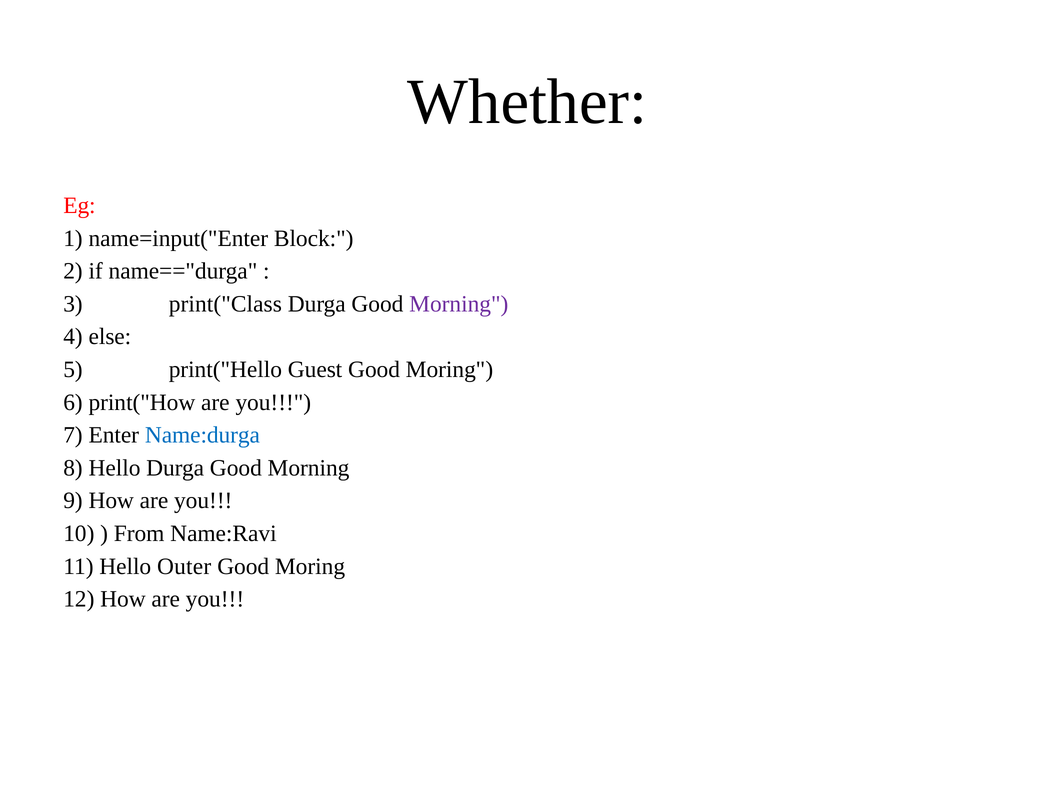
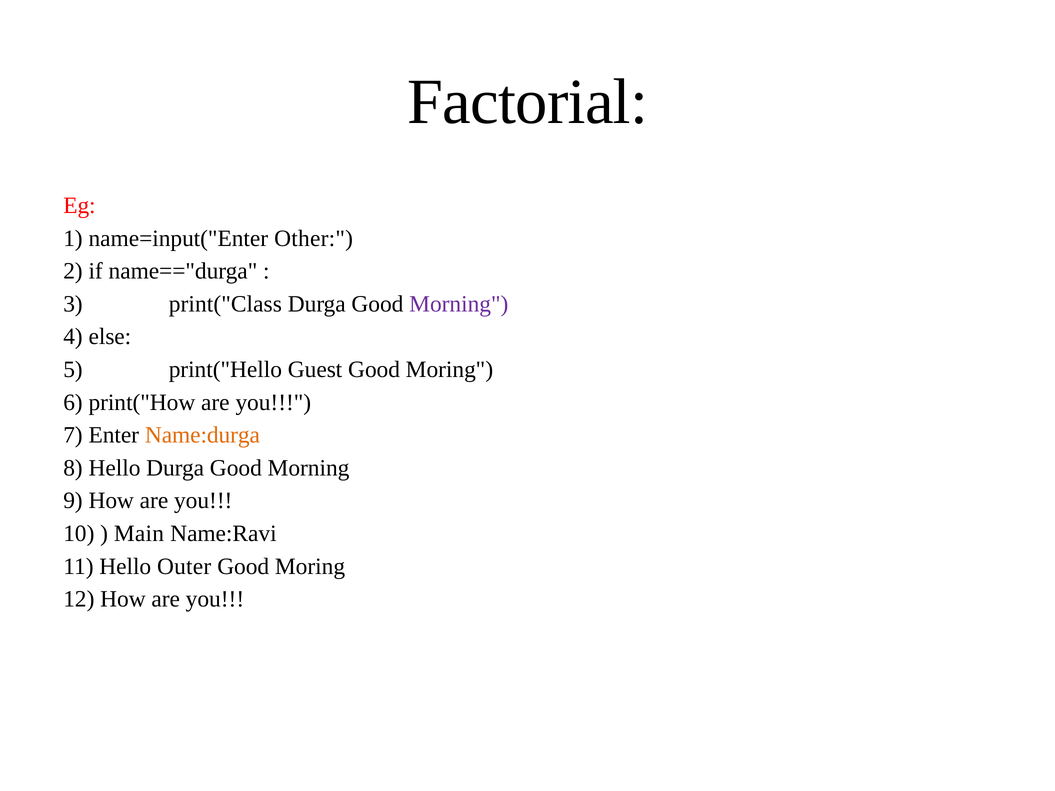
Whether: Whether -> Factorial
Block: Block -> Other
Name:durga colour: blue -> orange
From: From -> Main
